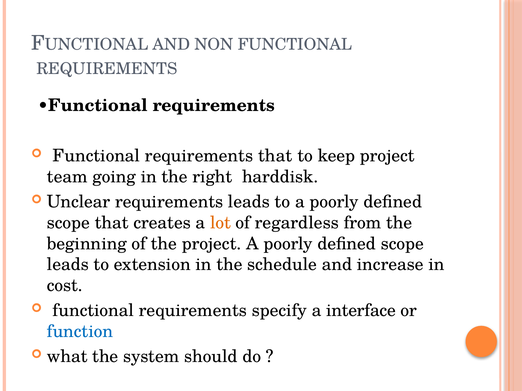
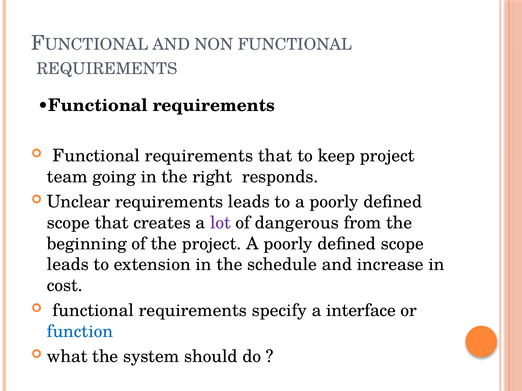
harddisk: harddisk -> responds
lot colour: orange -> purple
regardless: regardless -> dangerous
